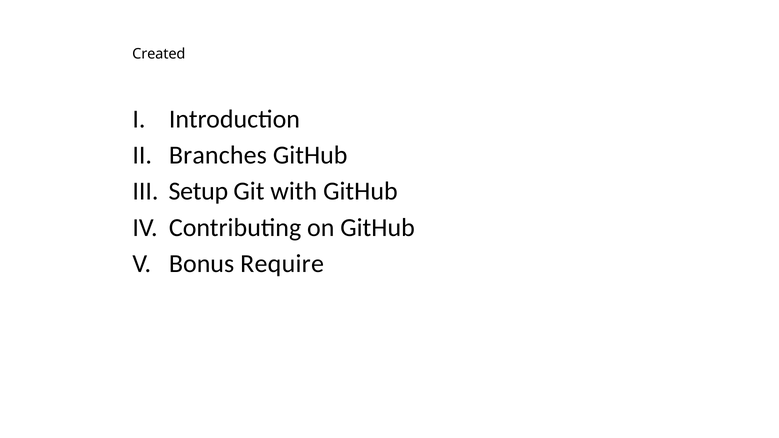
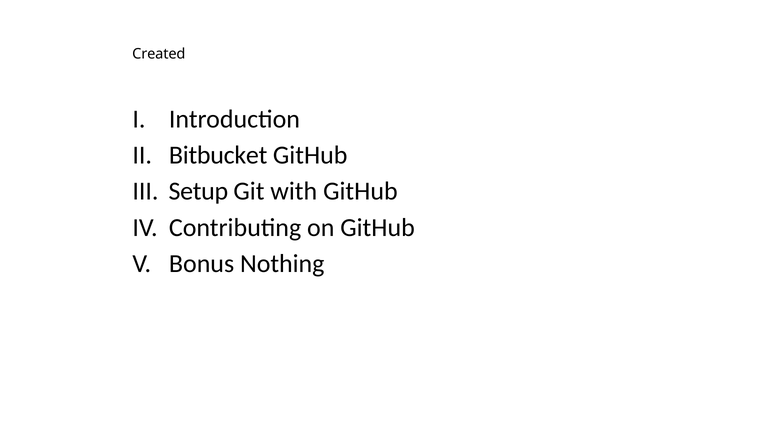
Branches: Branches -> Bitbucket
Require: Require -> Nothing
